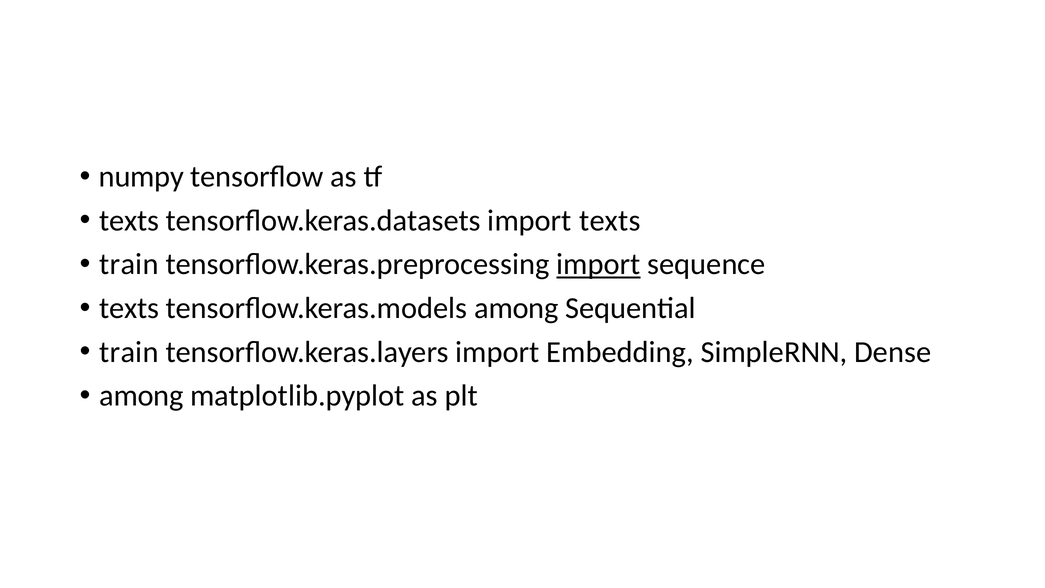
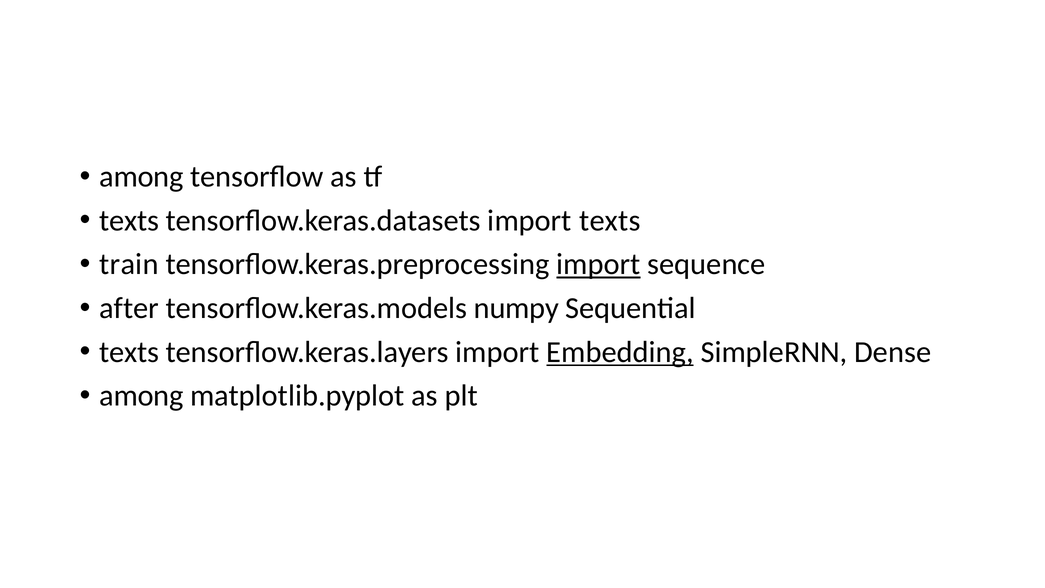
numpy at (141, 177): numpy -> among
texts at (129, 308): texts -> after
tensorflow.keras.models among: among -> numpy
train at (129, 352): train -> texts
Embedding underline: none -> present
